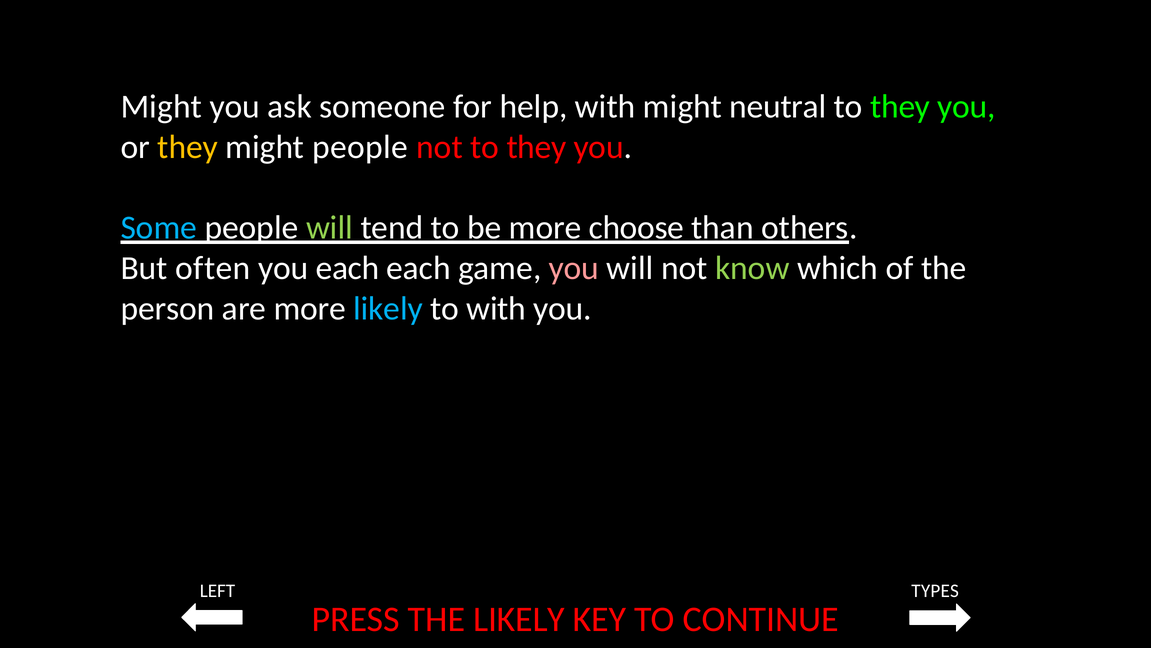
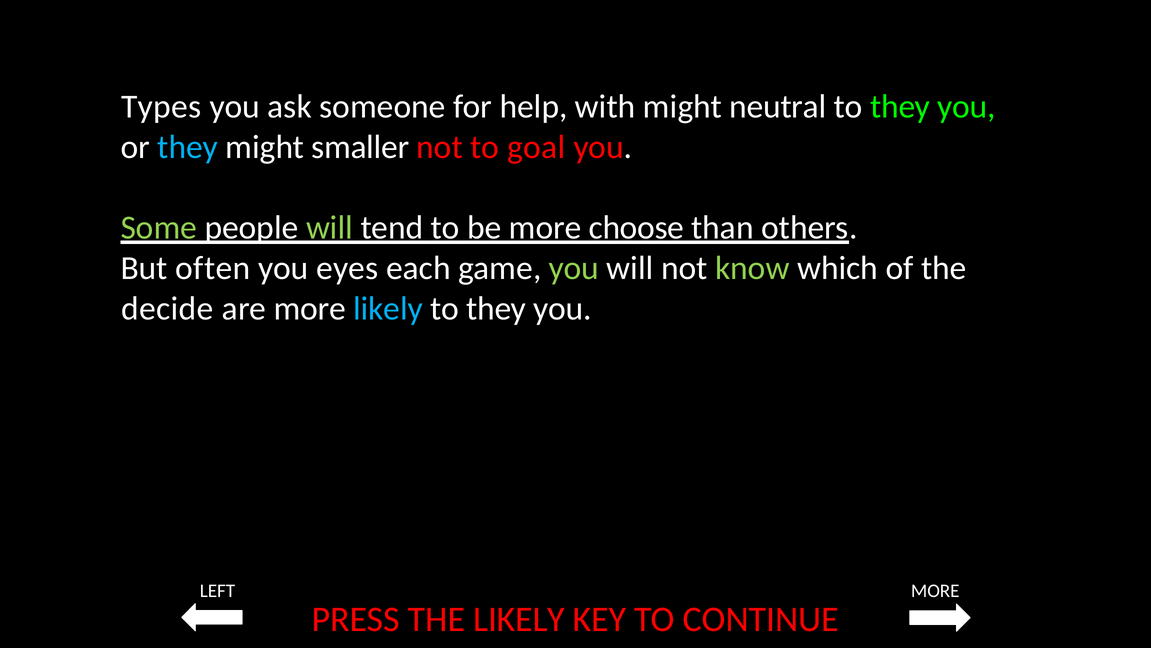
Might at (161, 107): Might -> Types
they at (188, 147) colour: yellow -> light blue
might people: people -> smaller
not to they: they -> goal
Some colour: light blue -> light green
you each: each -> eyes
you at (574, 268) colour: pink -> light green
person: person -> decide
with at (496, 308): with -> they
LEFT TYPES: TYPES -> MORE
